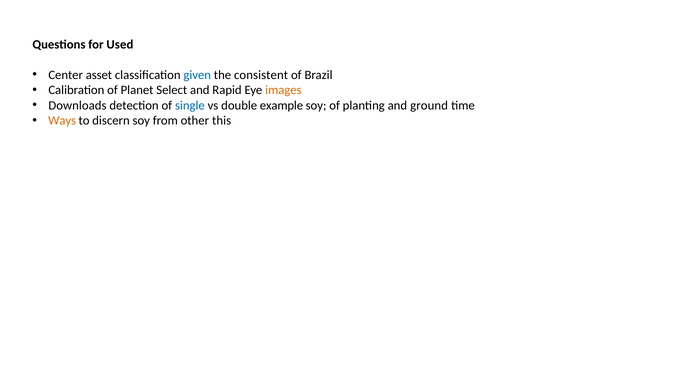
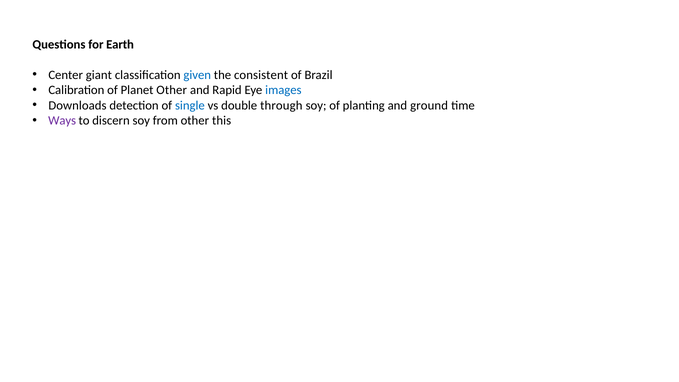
Used: Used -> Earth
asset: asset -> giant
Planet Select: Select -> Other
images colour: orange -> blue
example: example -> through
Ways colour: orange -> purple
